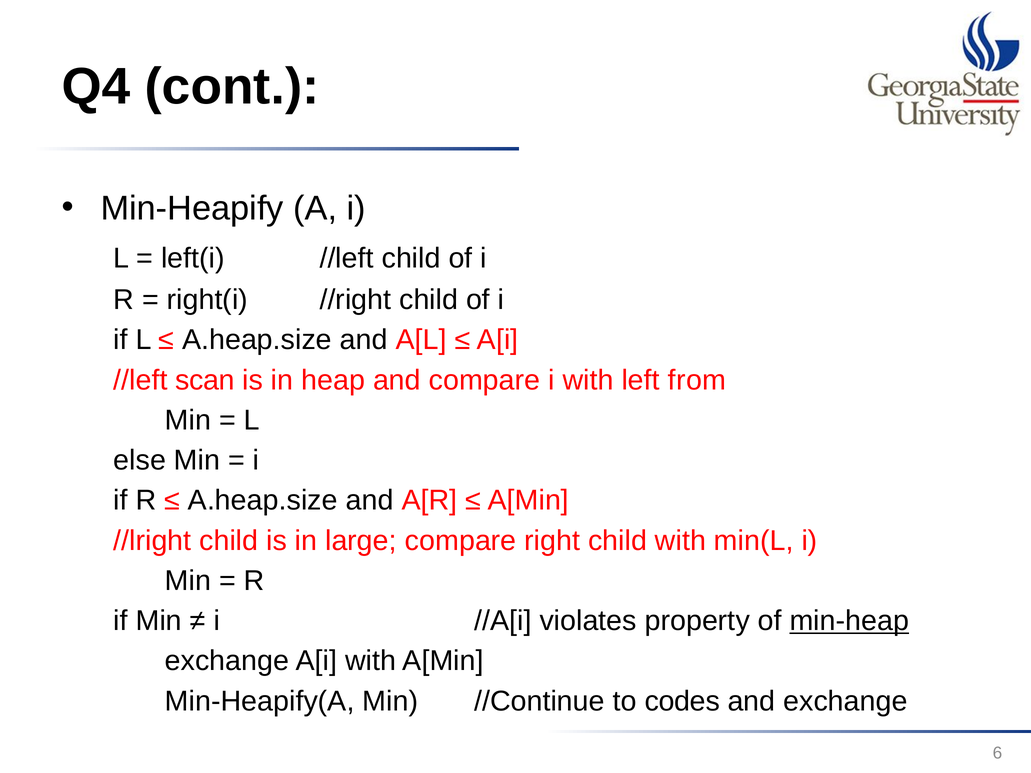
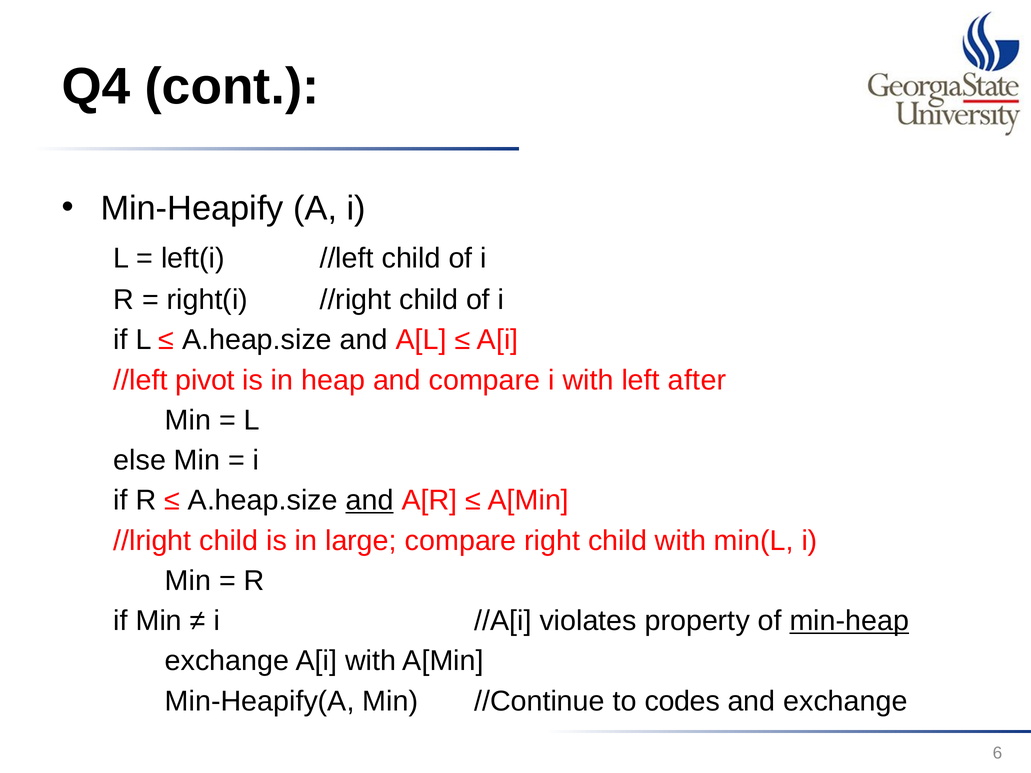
scan: scan -> pivot
from: from -> after
and at (370, 501) underline: none -> present
